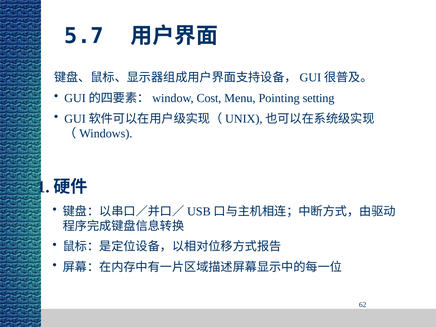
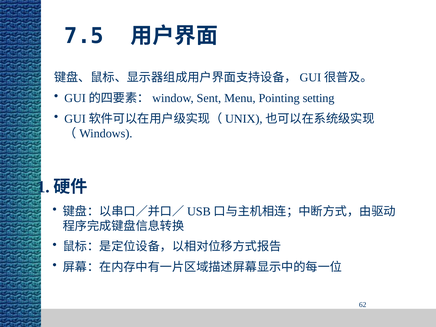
5.7: 5.7 -> 7.5
Cost: Cost -> Sent
